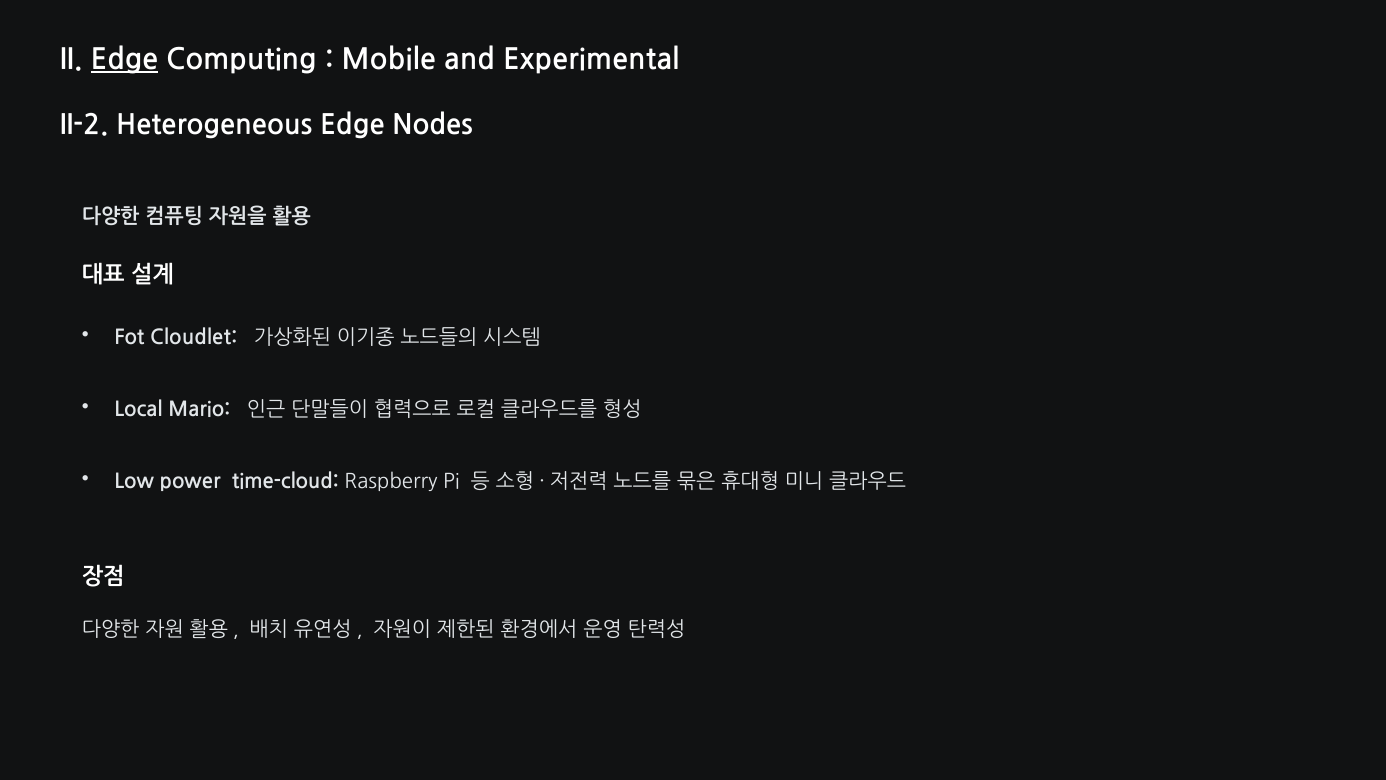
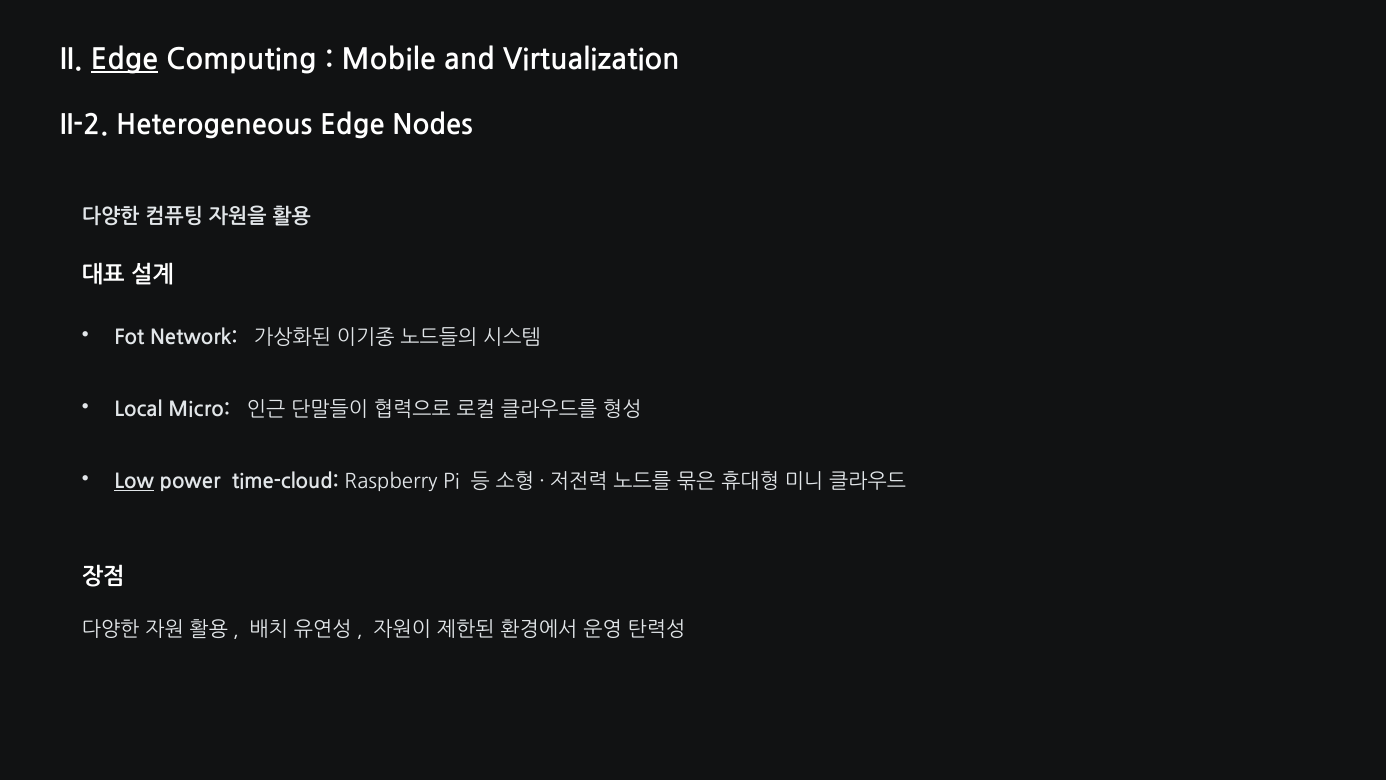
Experimental: Experimental -> Virtualization
Cloudlet: Cloudlet -> Network
Mario: Mario -> Micro
Low underline: none -> present
